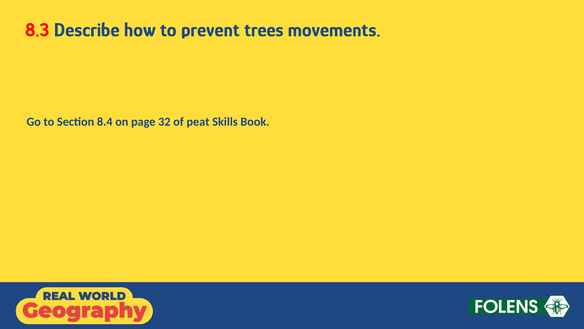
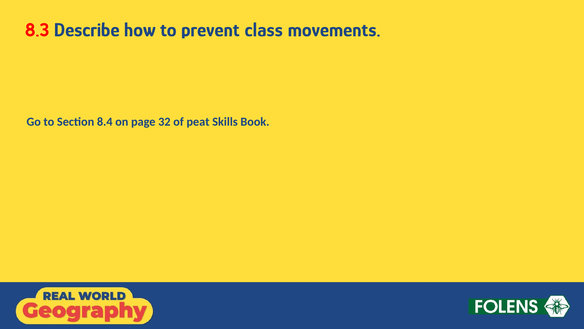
trees: trees -> class
